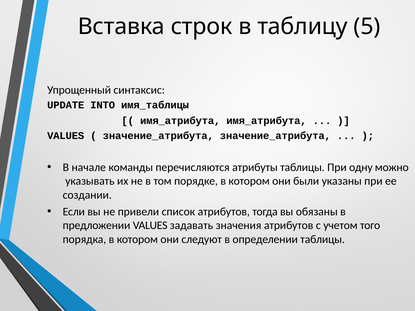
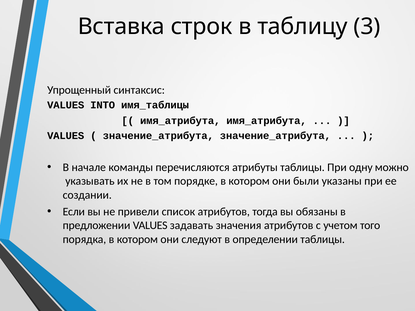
5: 5 -> 3
UPDATE at (66, 105): UPDATE -> VALUES
